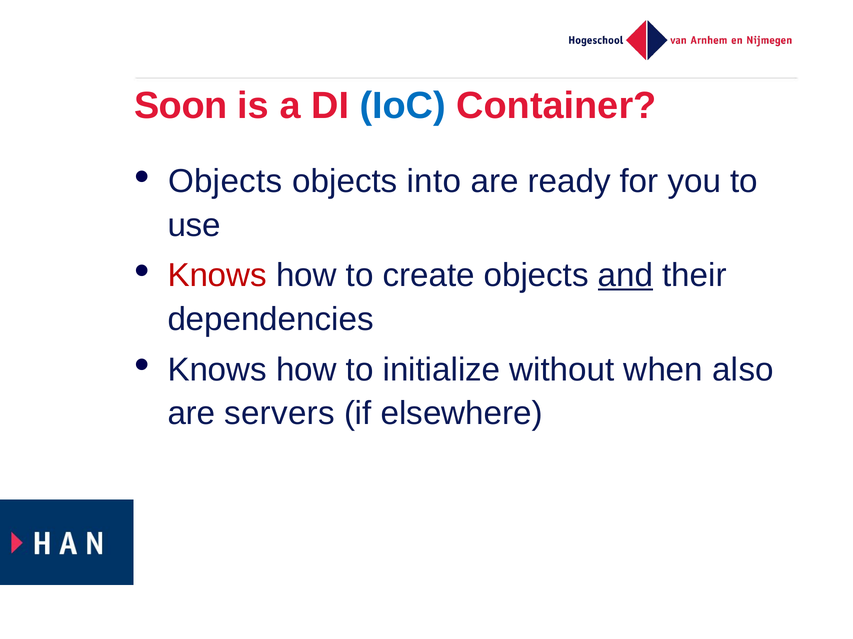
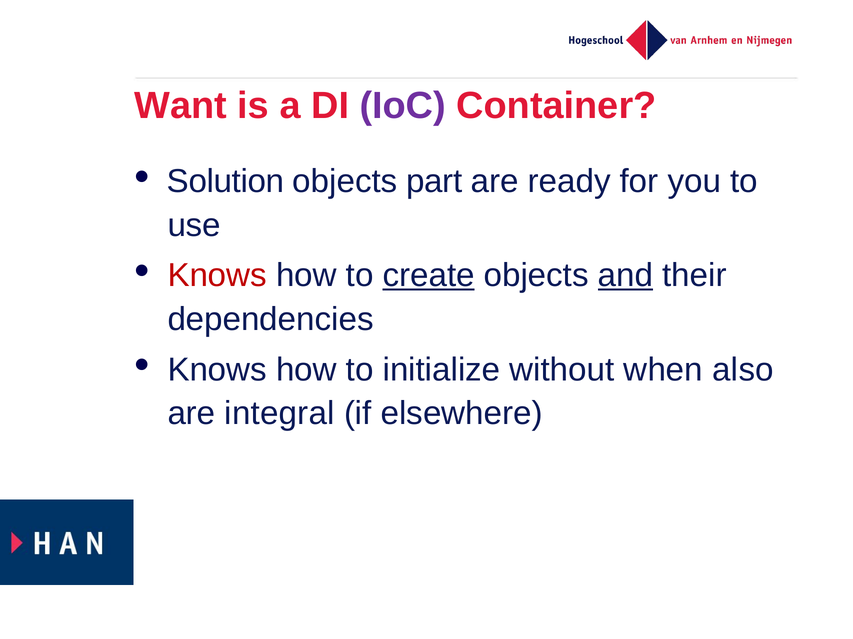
Soon: Soon -> Want
IoC colour: blue -> purple
Objects at (225, 182): Objects -> Solution
into: into -> part
create underline: none -> present
servers: servers -> integral
